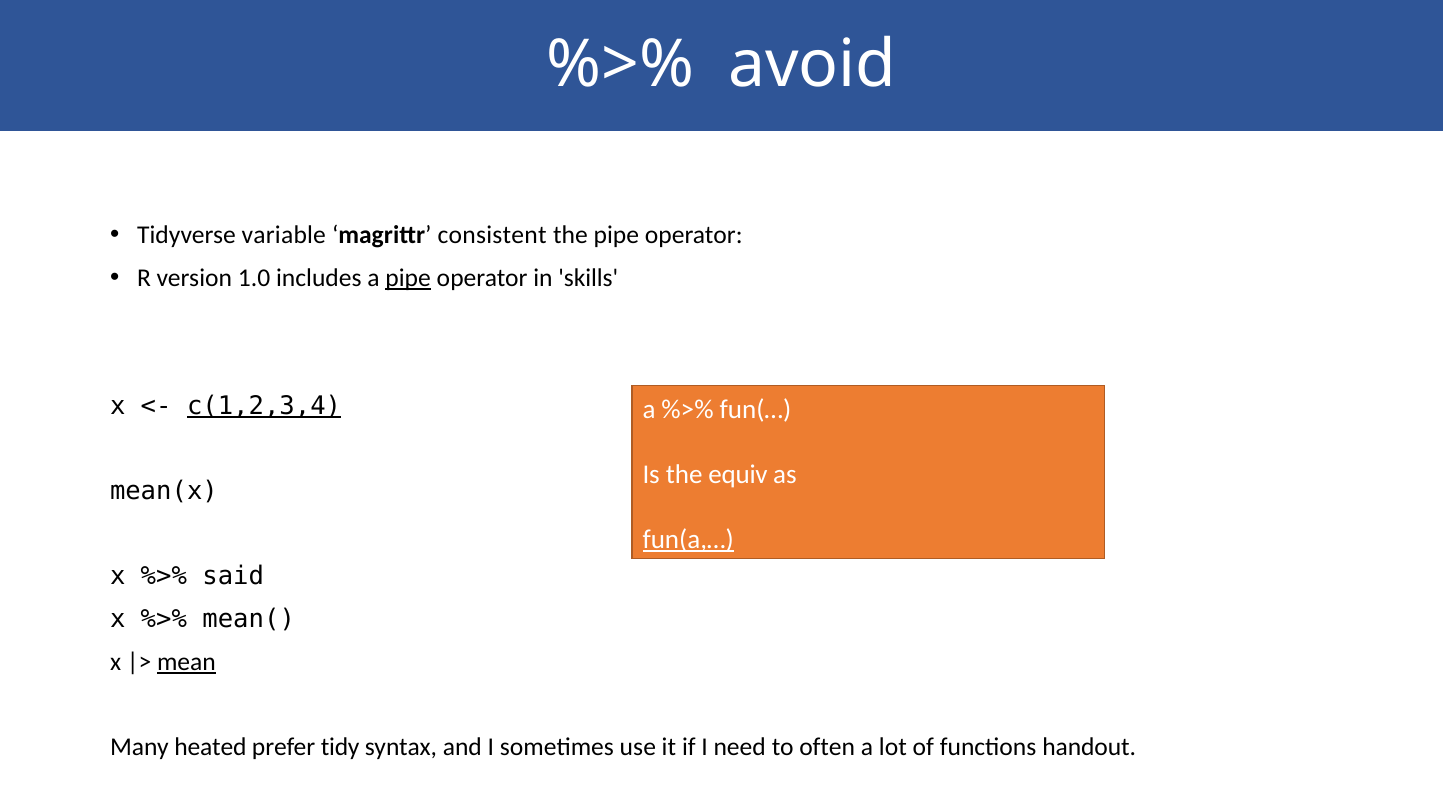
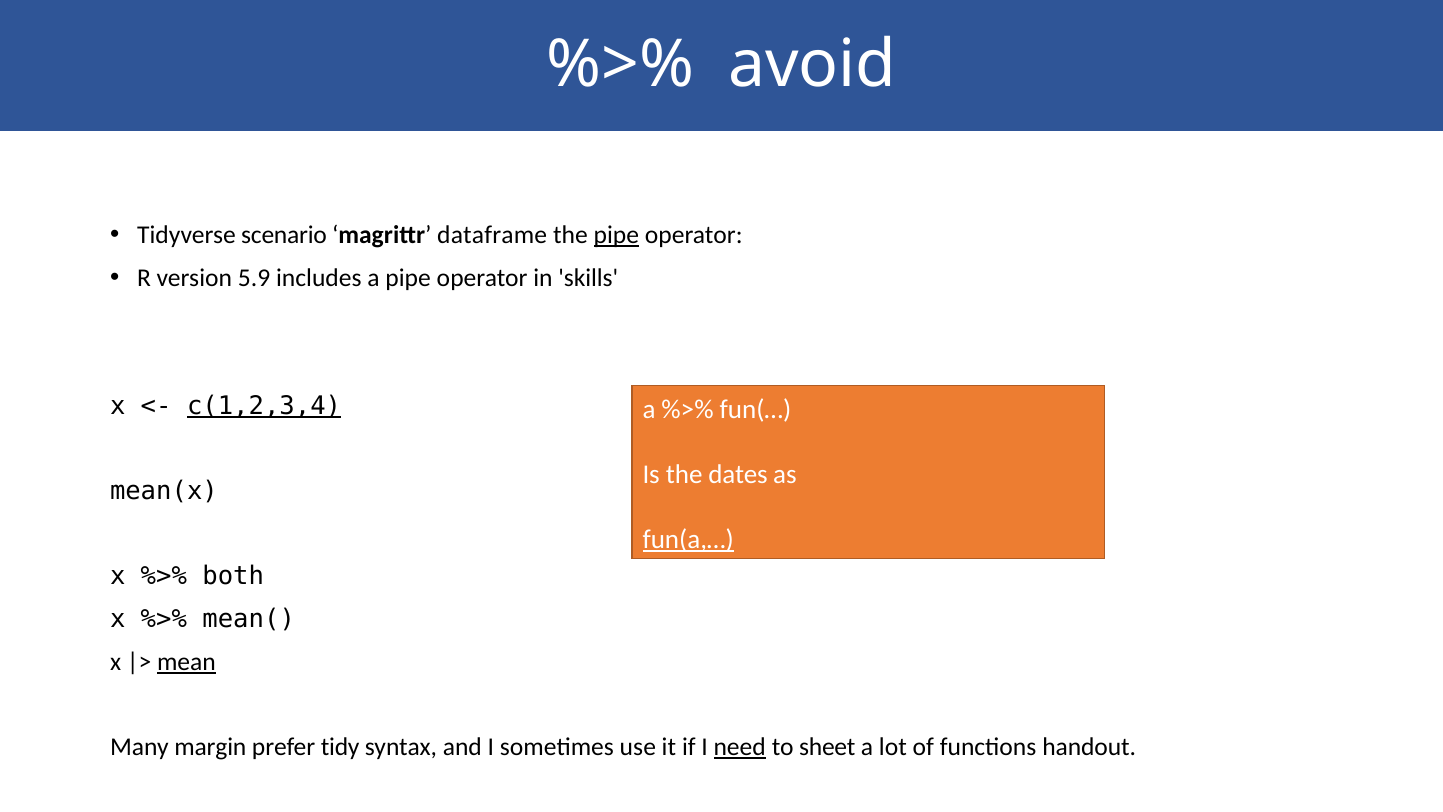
variable: variable -> scenario
consistent: consistent -> dataframe
pipe at (616, 235) underline: none -> present
1.0: 1.0 -> 5.9
pipe at (408, 278) underline: present -> none
equiv: equiv -> dates
said: said -> both
heated: heated -> margin
need underline: none -> present
often: often -> sheet
